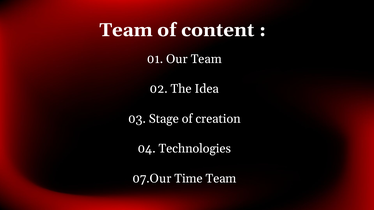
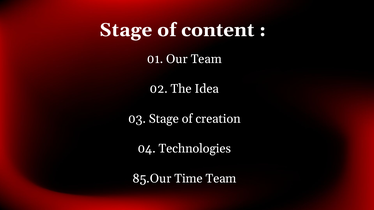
Team at (126, 30): Team -> Stage
07.Our: 07.Our -> 85.Our
